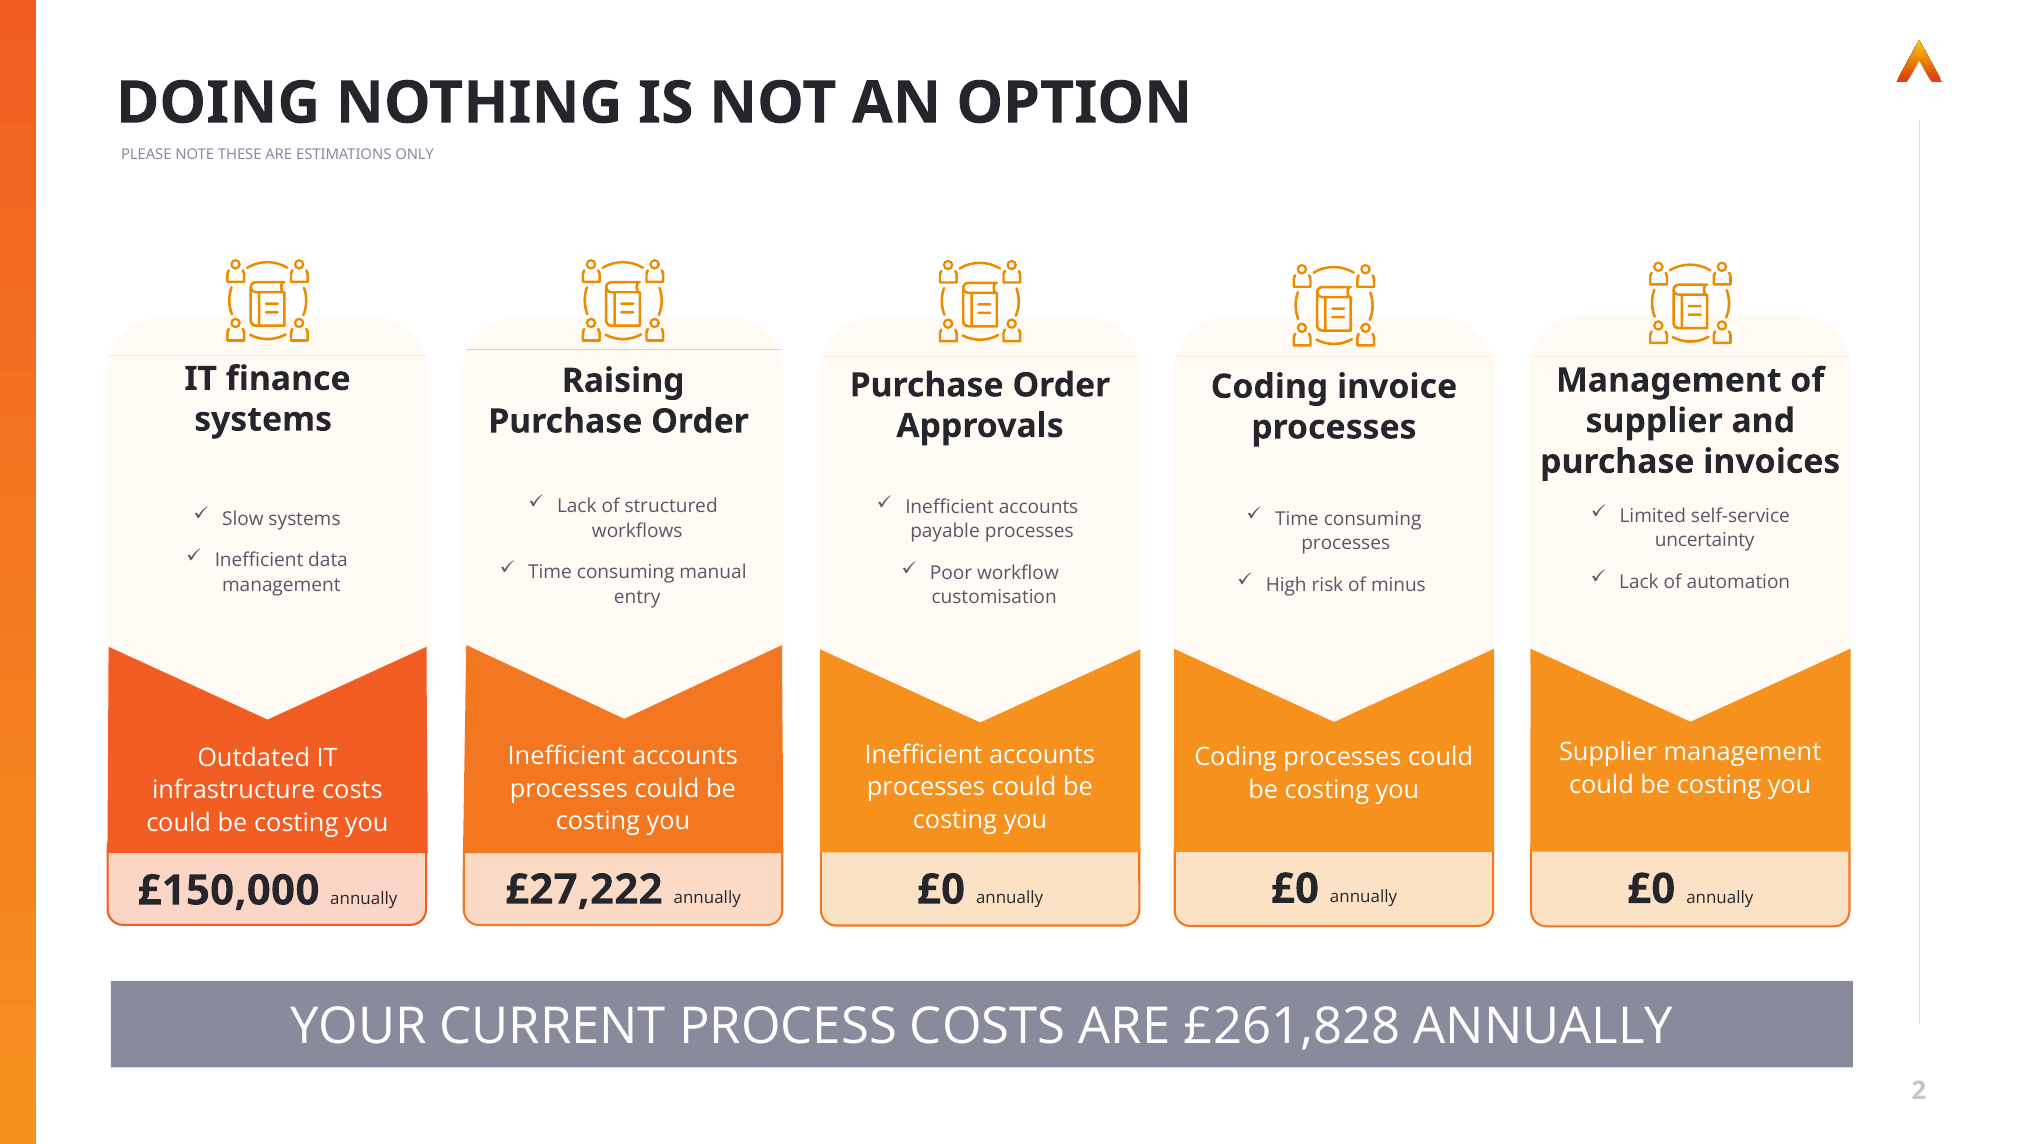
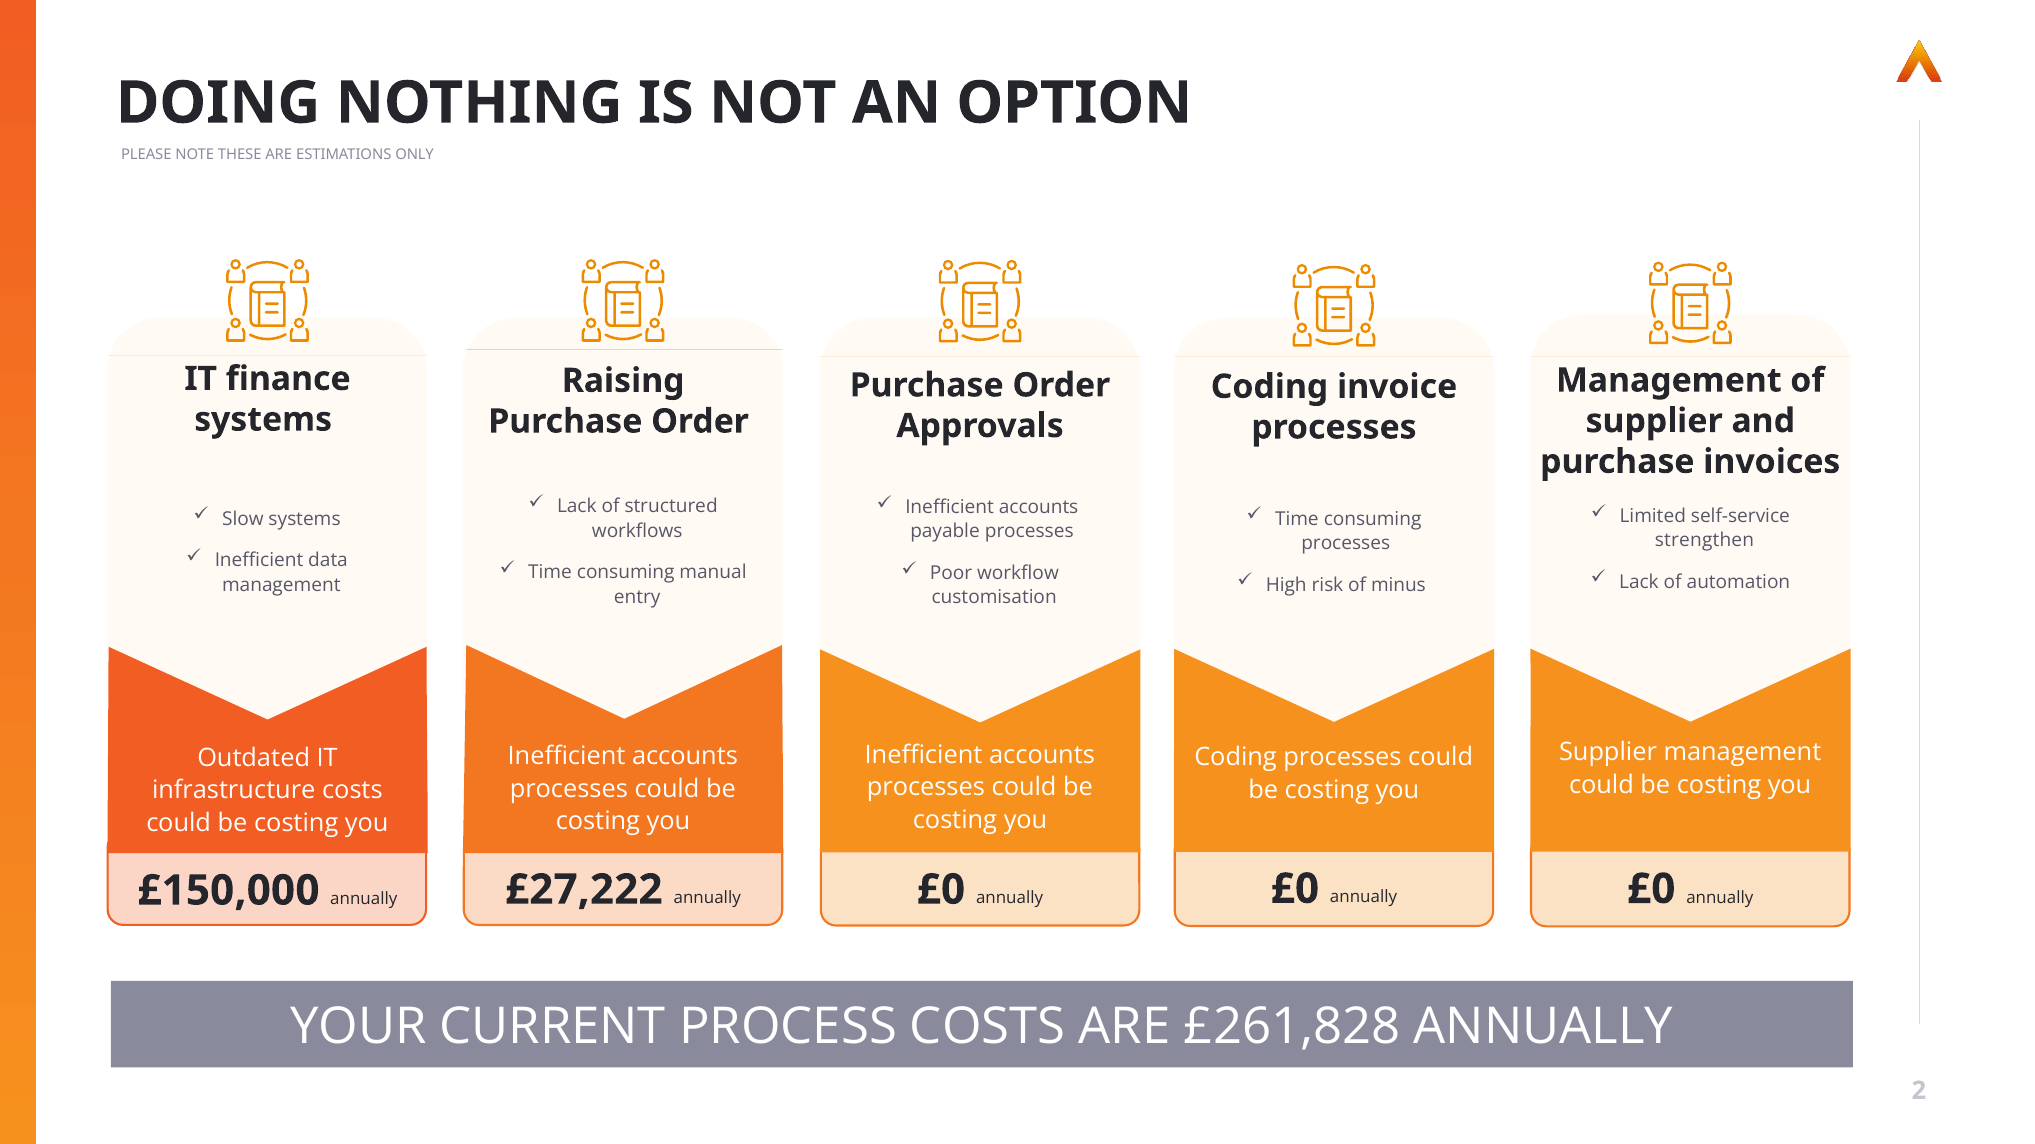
uncertainty: uncertainty -> strengthen
